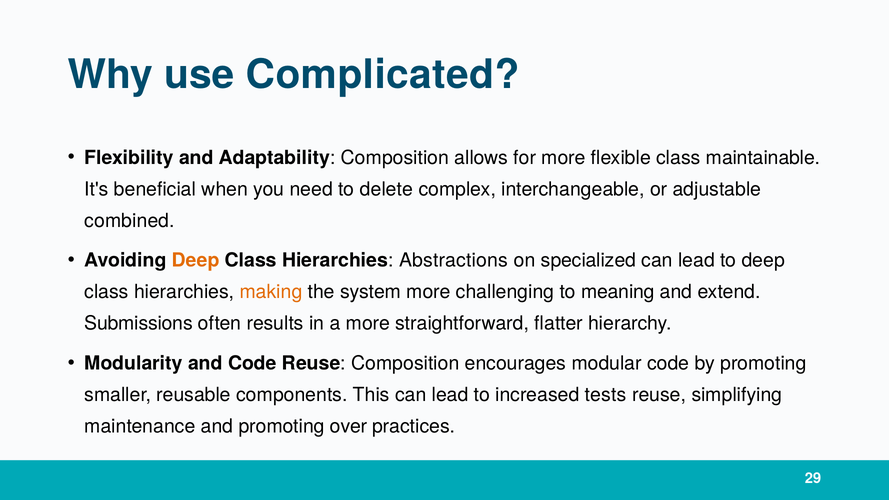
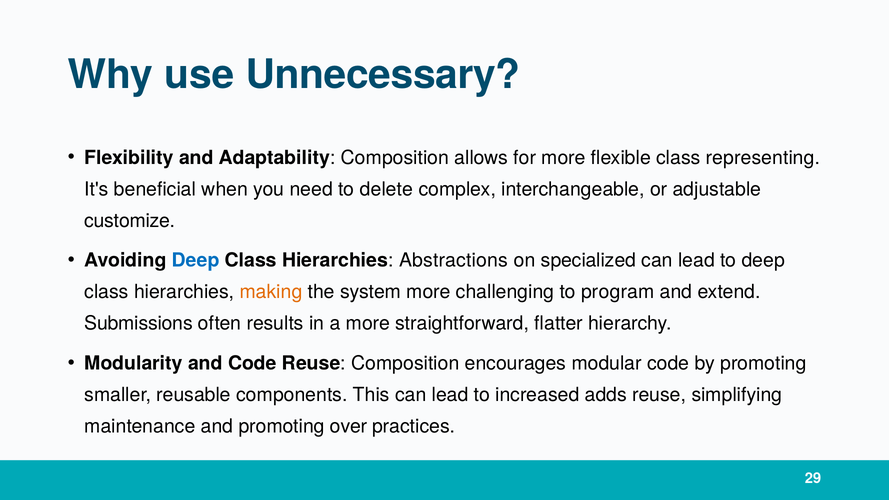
Complicated: Complicated -> Unnecessary
maintainable: maintainable -> representing
combined: combined -> customize
Deep at (196, 260) colour: orange -> blue
meaning: meaning -> program
tests: tests -> adds
